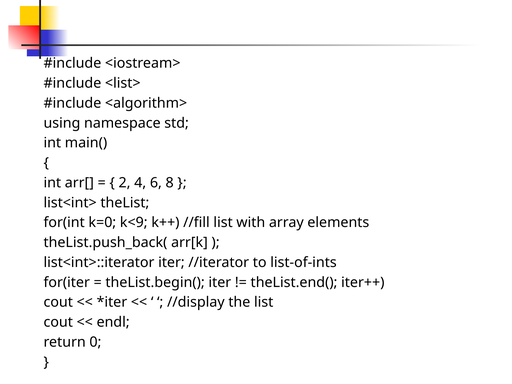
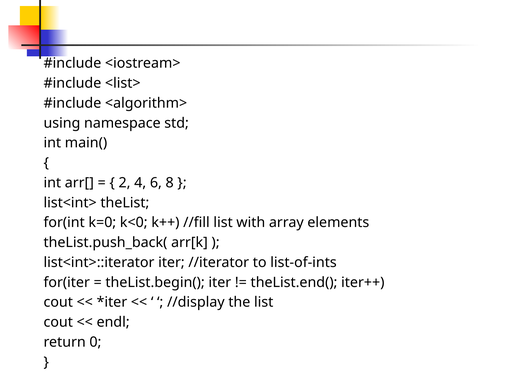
k<9: k<9 -> k<0
